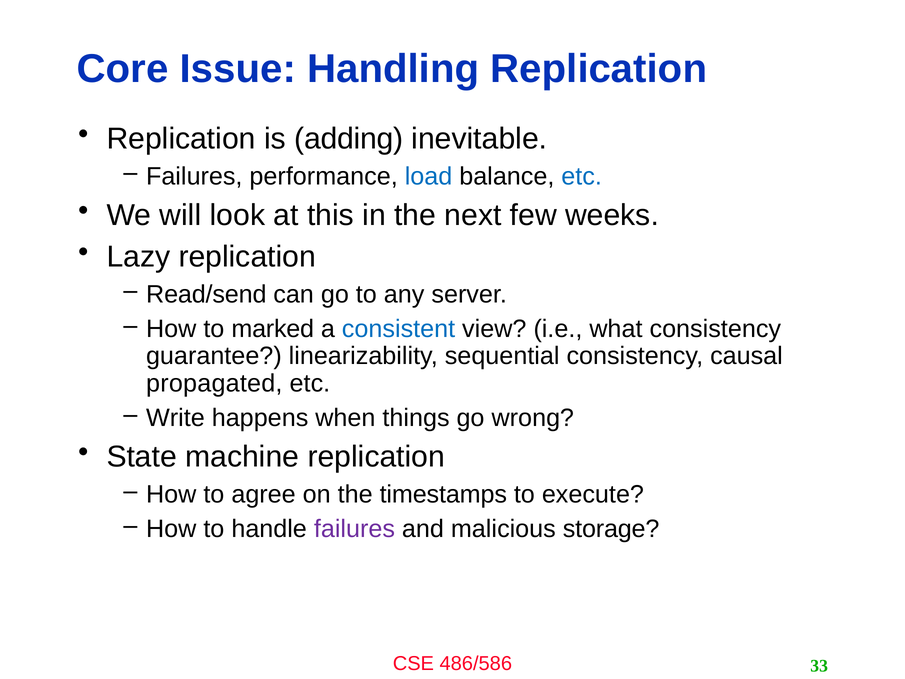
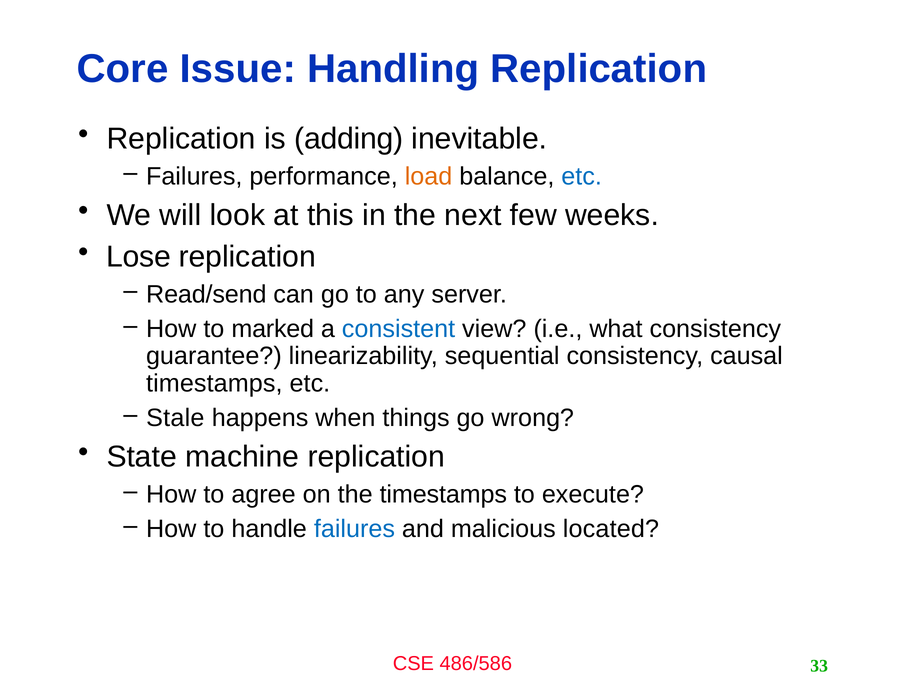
load colour: blue -> orange
Lazy: Lazy -> Lose
propagated at (214, 383): propagated -> timestamps
Write: Write -> Stale
failures at (354, 529) colour: purple -> blue
storage: storage -> located
